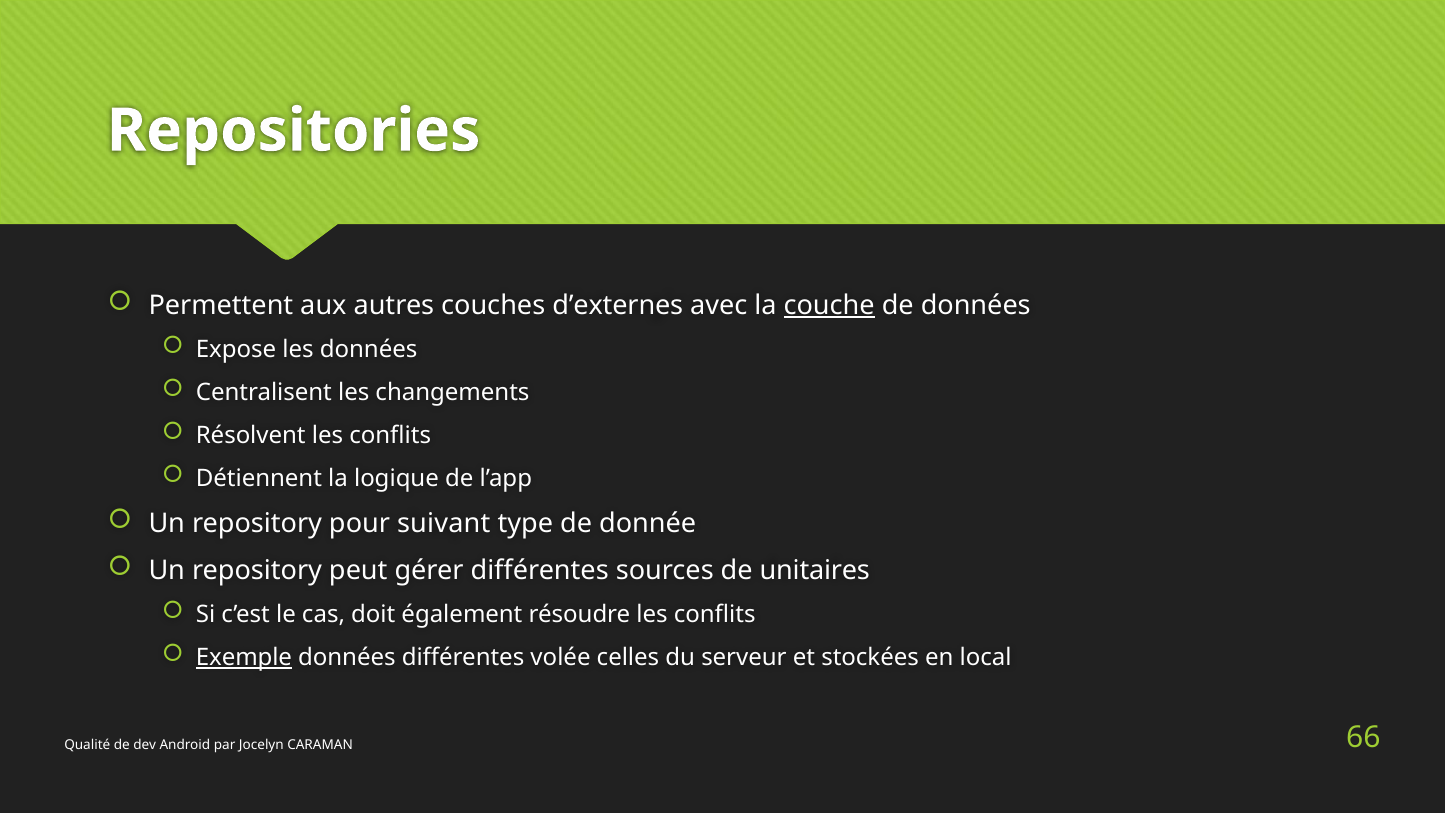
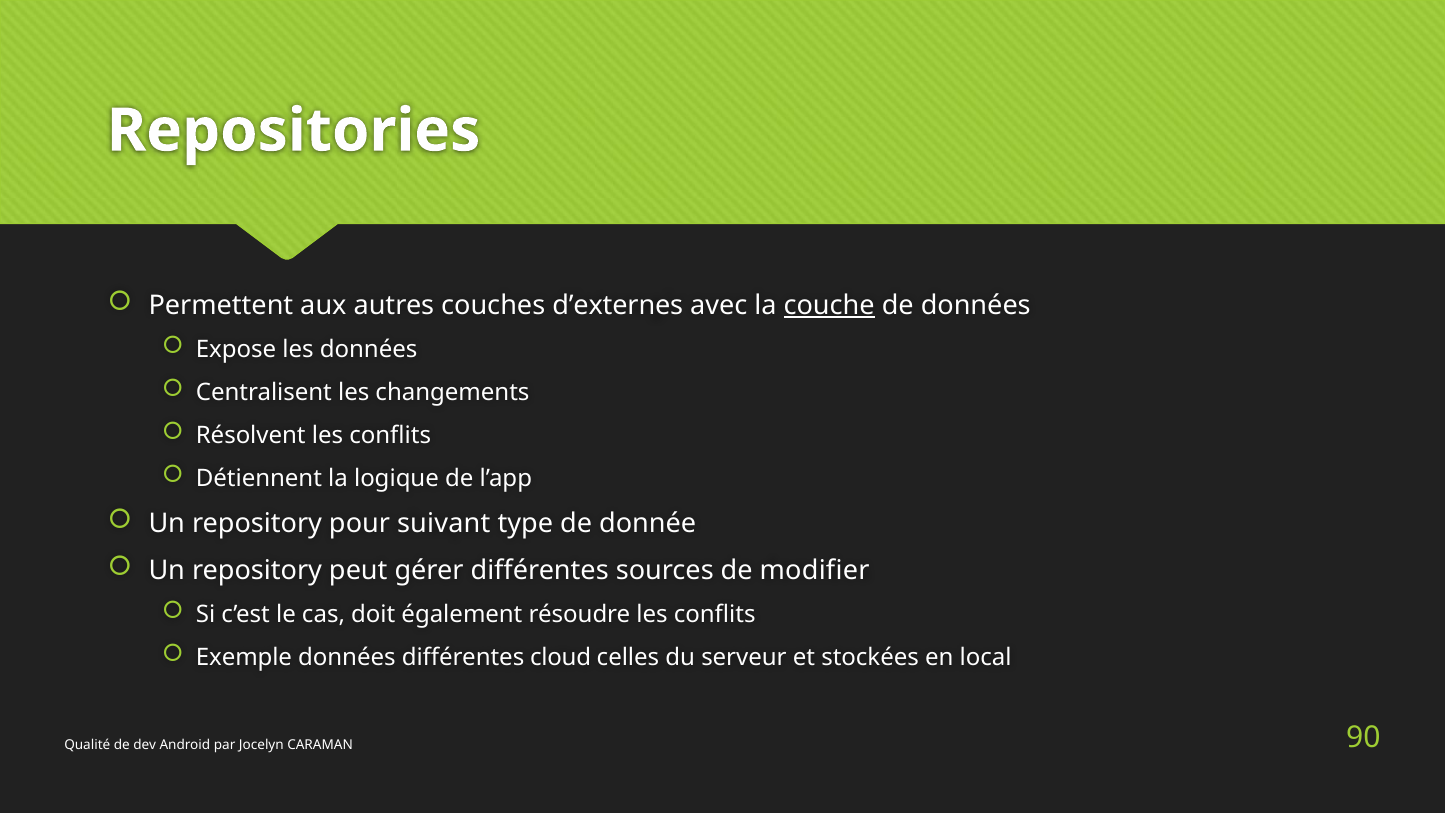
unitaires: unitaires -> modifier
Exemple underline: present -> none
volée: volée -> cloud
66: 66 -> 90
